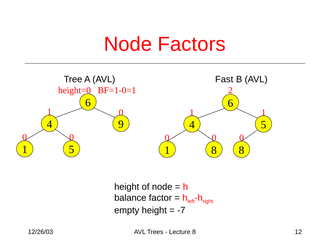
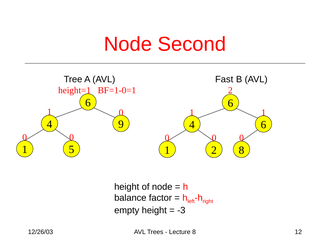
Factors: Factors -> Second
height=0: height=0 -> height=1
4 5: 5 -> 6
1 8: 8 -> 2
-7: -7 -> -3
